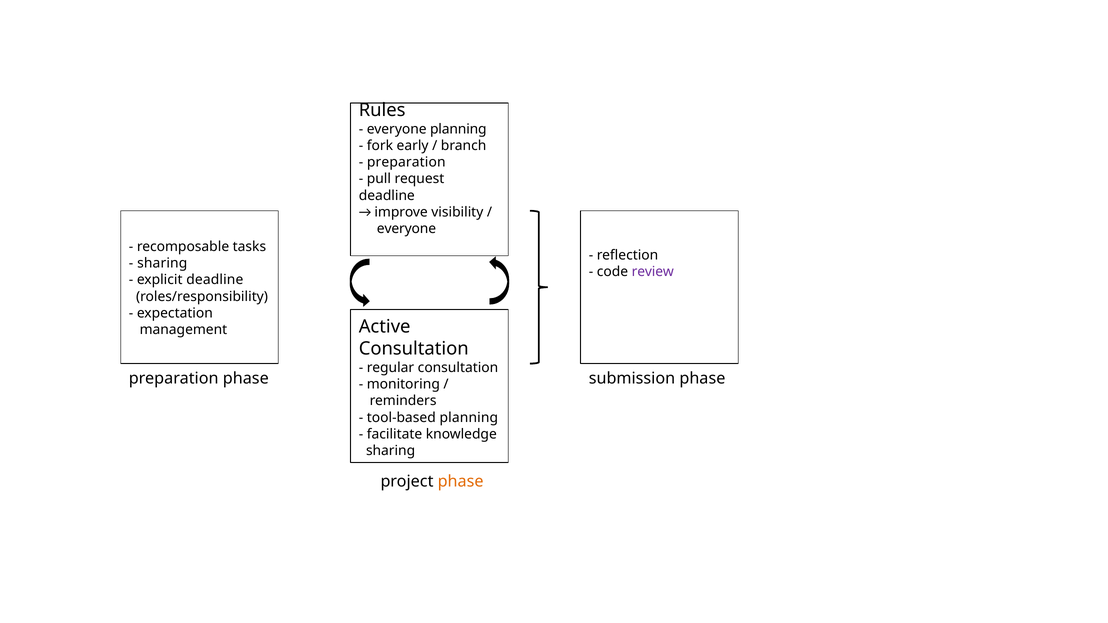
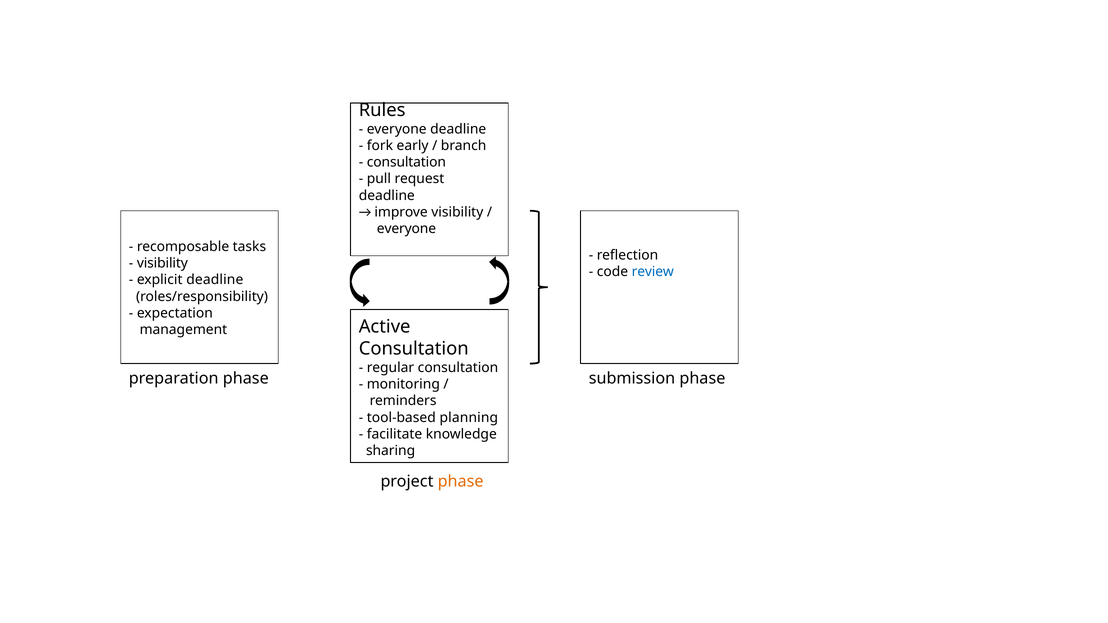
everyone planning: planning -> deadline
preparation at (406, 162): preparation -> consultation
sharing at (162, 263): sharing -> visibility
review colour: purple -> blue
